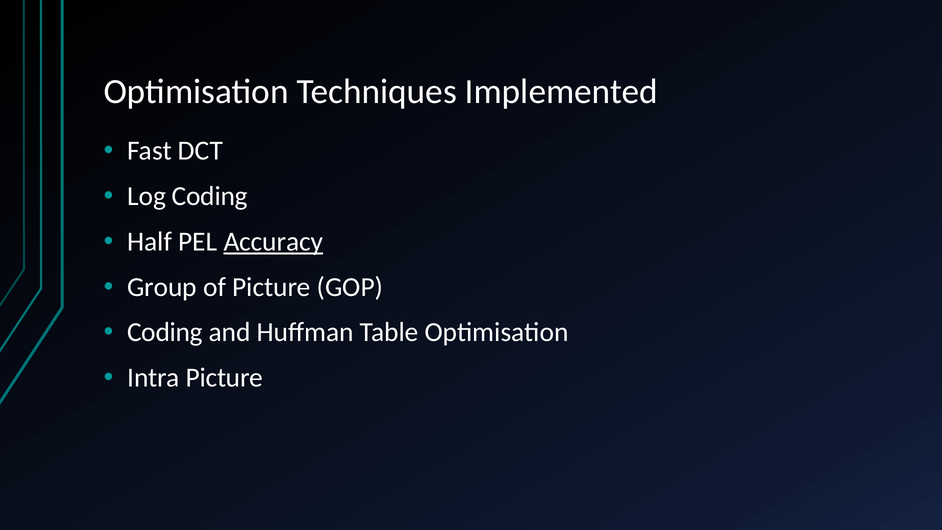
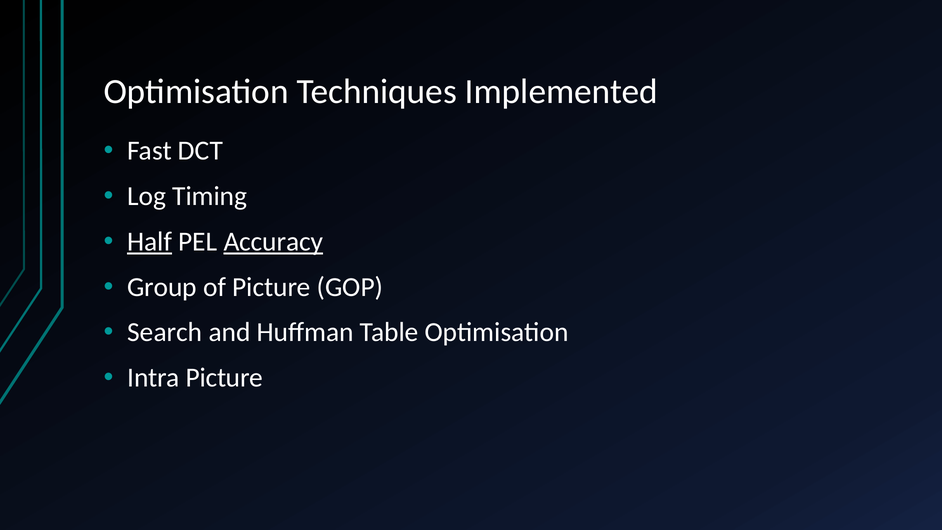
Log Coding: Coding -> Timing
Half underline: none -> present
Coding at (165, 332): Coding -> Search
